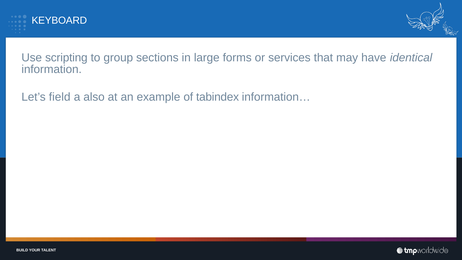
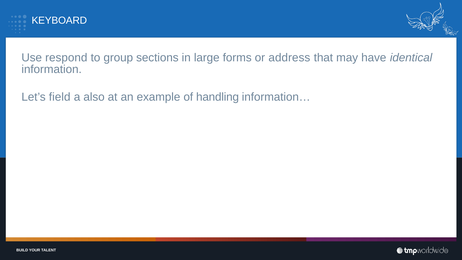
scripting: scripting -> respond
services: services -> address
tabindex: tabindex -> handling
